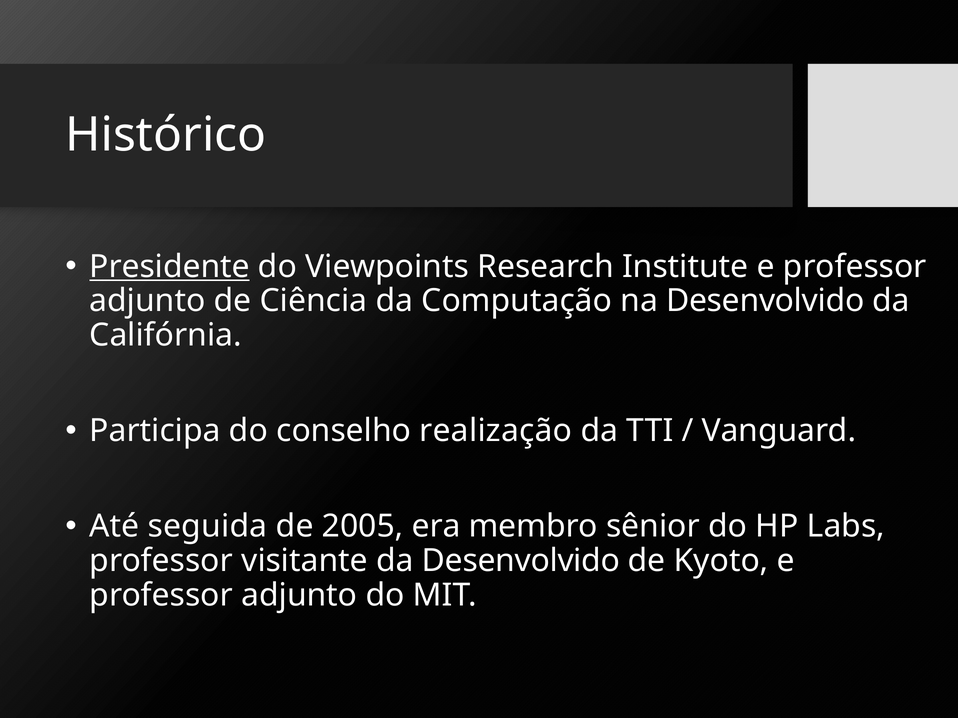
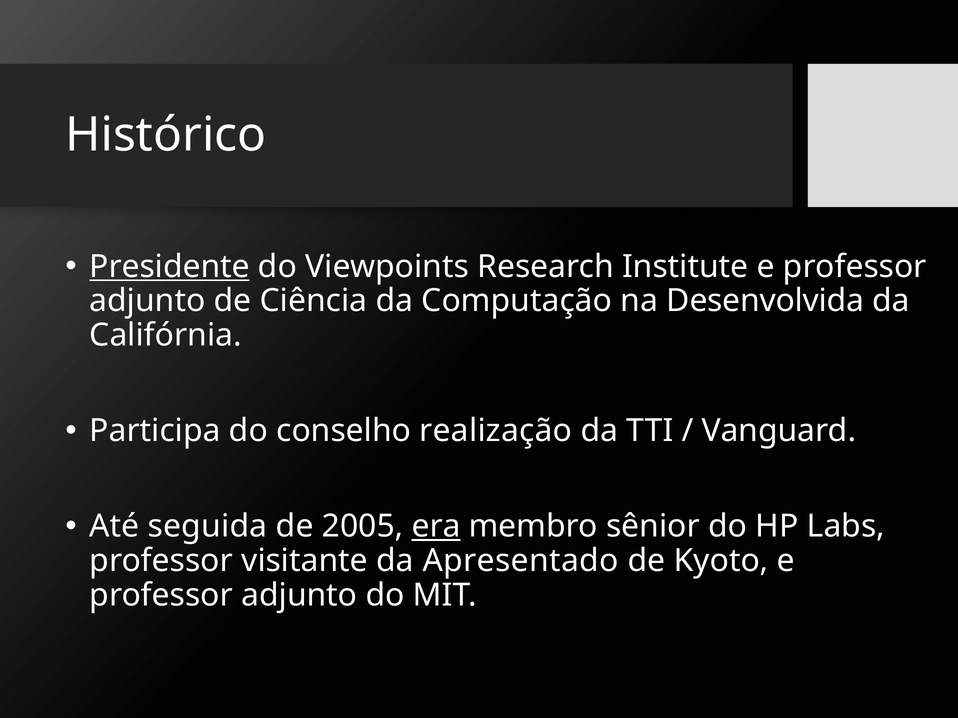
na Desenvolvido: Desenvolvido -> Desenvolvida
era underline: none -> present
da Desenvolvido: Desenvolvido -> Apresentado
